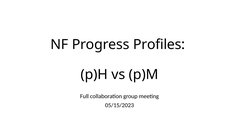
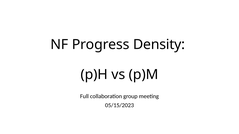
Profiles: Profiles -> Density
